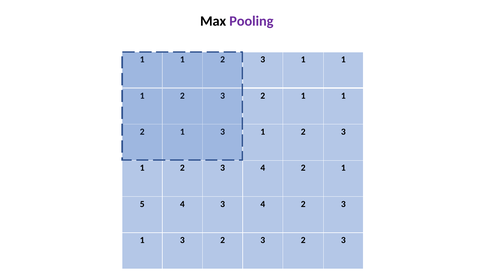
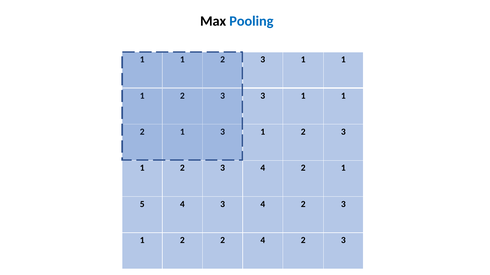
Pooling colour: purple -> blue
2 at (263, 96): 2 -> 3
3 at (182, 241): 3 -> 2
3 at (263, 241): 3 -> 4
